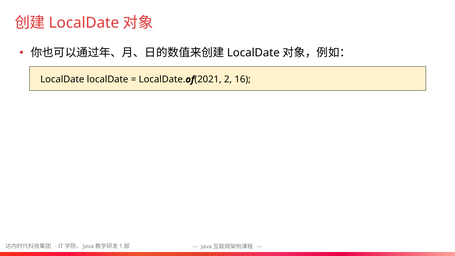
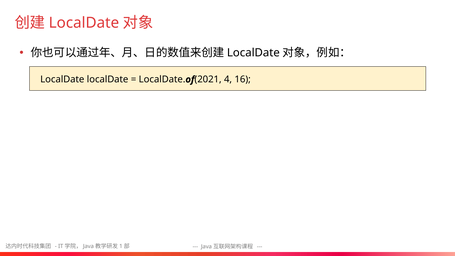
2: 2 -> 4
